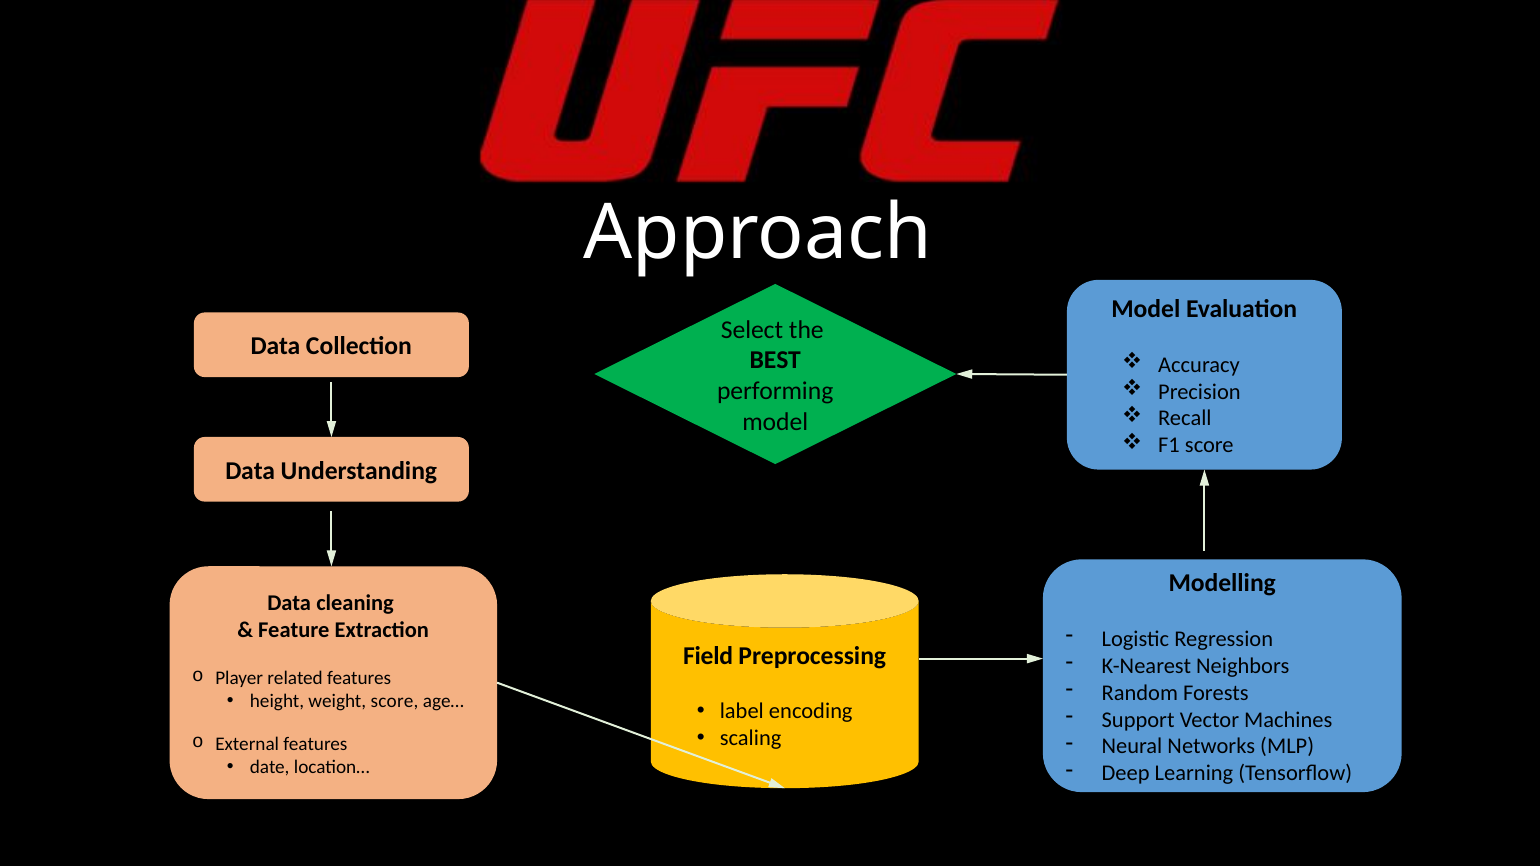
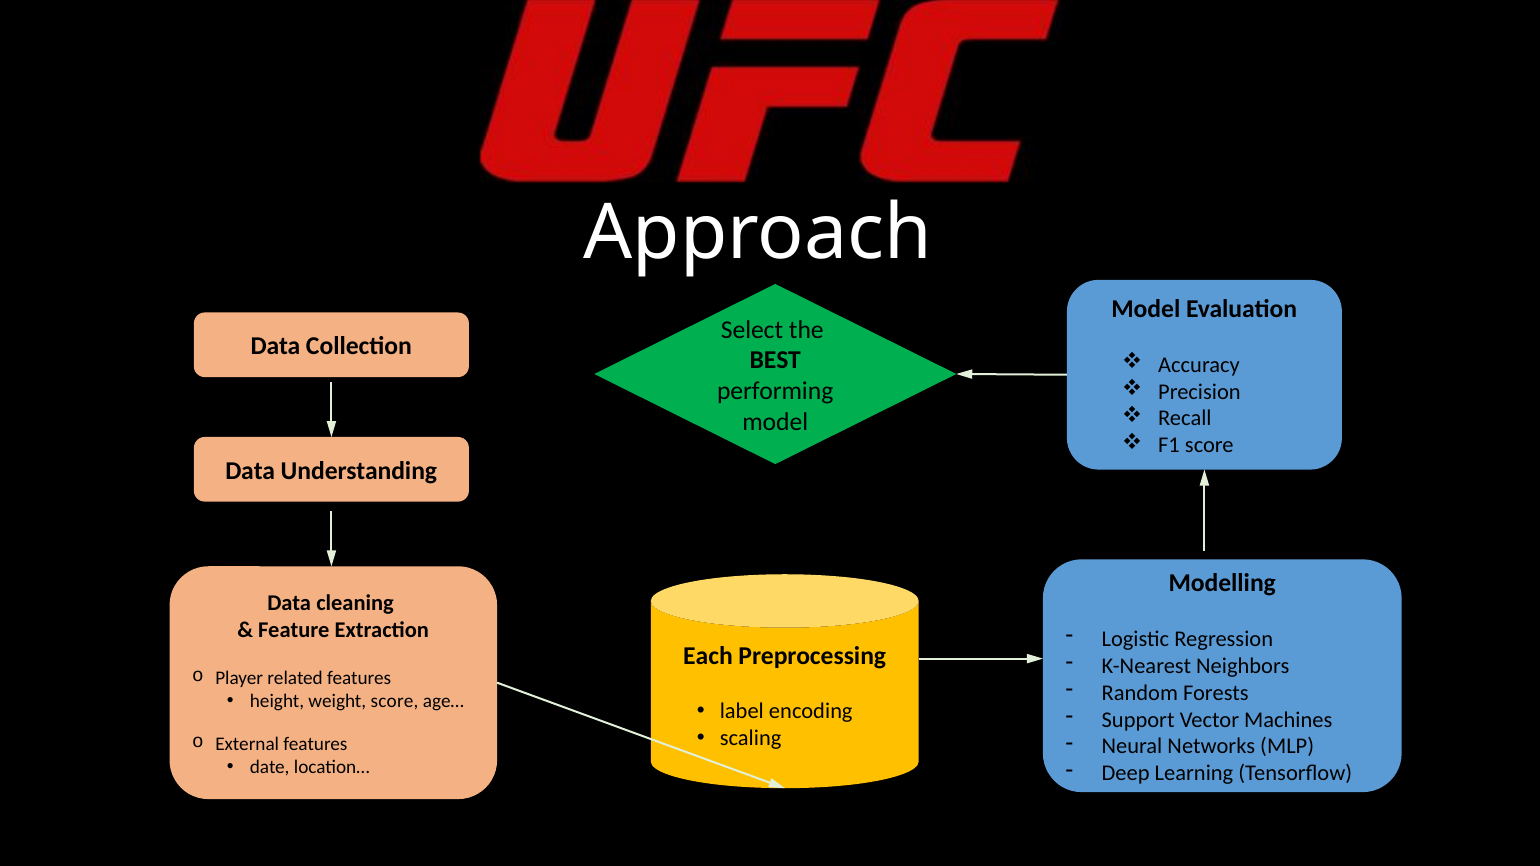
Field: Field -> Each
